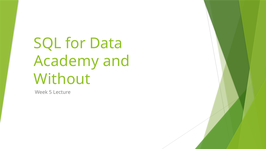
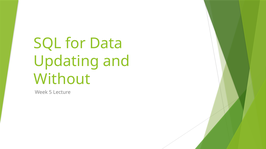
Academy: Academy -> Updating
